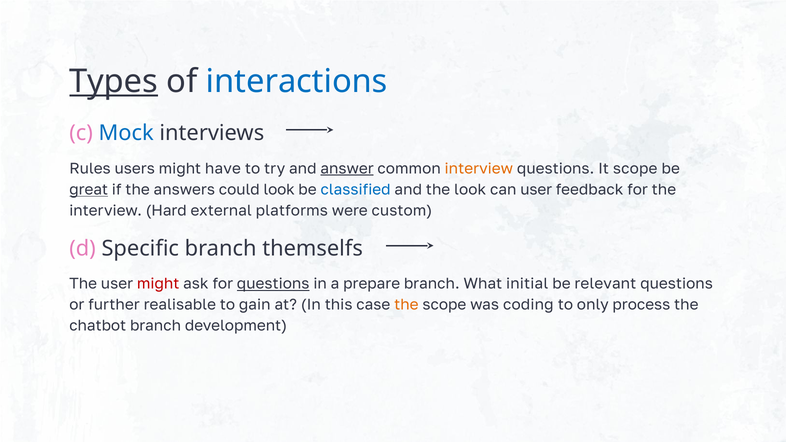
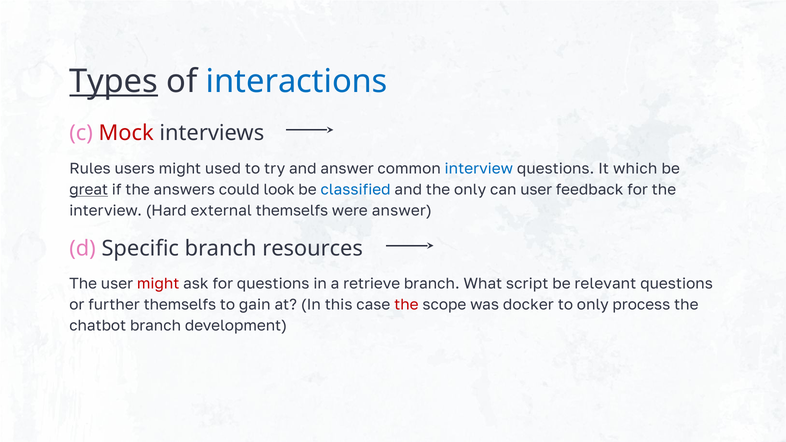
Mock colour: blue -> red
have: have -> used
answer at (347, 169) underline: present -> none
interview at (479, 169) colour: orange -> blue
It scope: scope -> which
the look: look -> only
external platforms: platforms -> themselfs
were custom: custom -> answer
themselfs: themselfs -> resources
questions at (273, 284) underline: present -> none
prepare: prepare -> retrieve
initial: initial -> script
further realisable: realisable -> themselfs
the at (406, 305) colour: orange -> red
coding: coding -> docker
